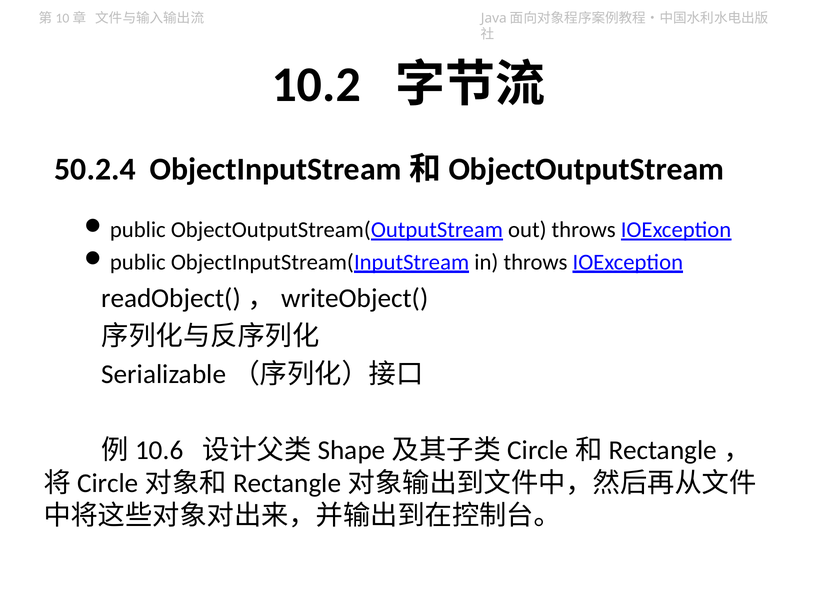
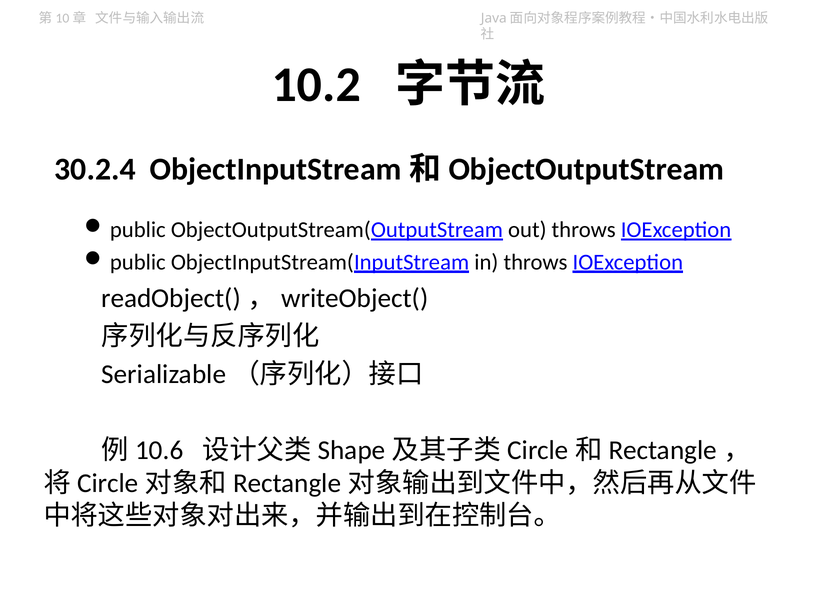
50.2.4: 50.2.4 -> 30.2.4
